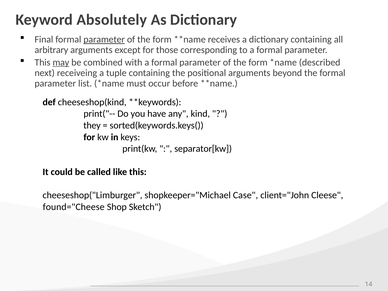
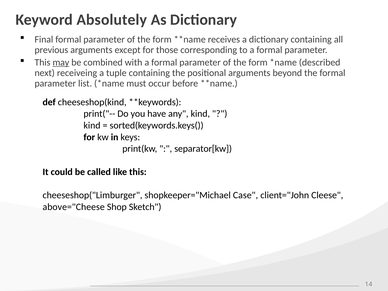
parameter at (104, 39) underline: present -> none
arbitrary: arbitrary -> previous
they at (92, 125): they -> kind
found="Cheese: found="Cheese -> above="Cheese
